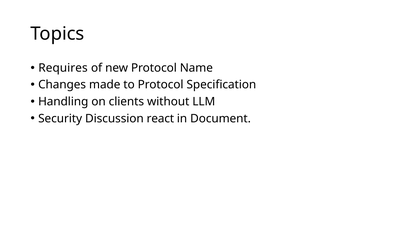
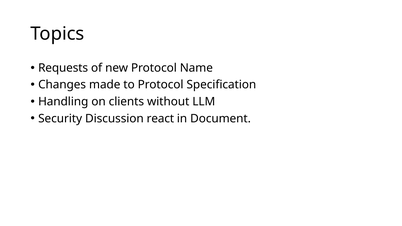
Requires: Requires -> Requests
